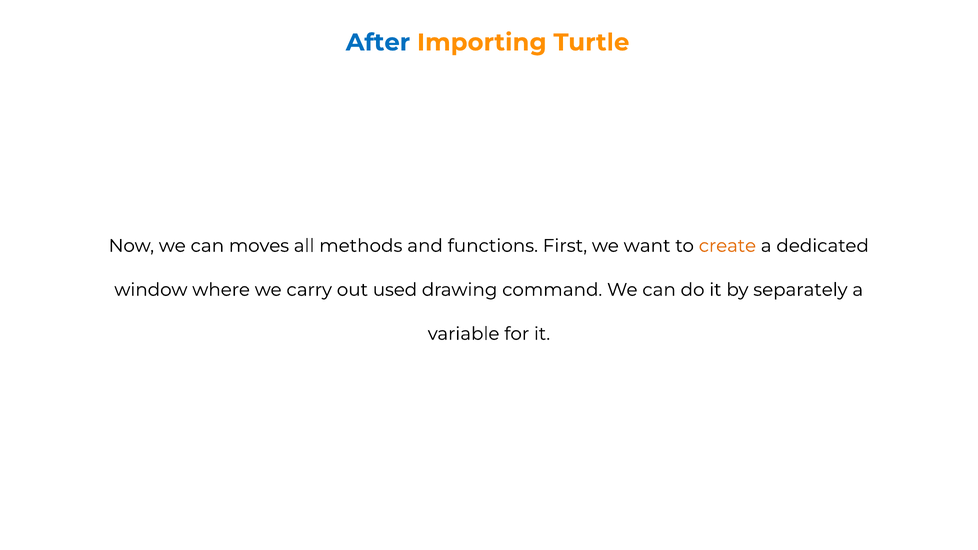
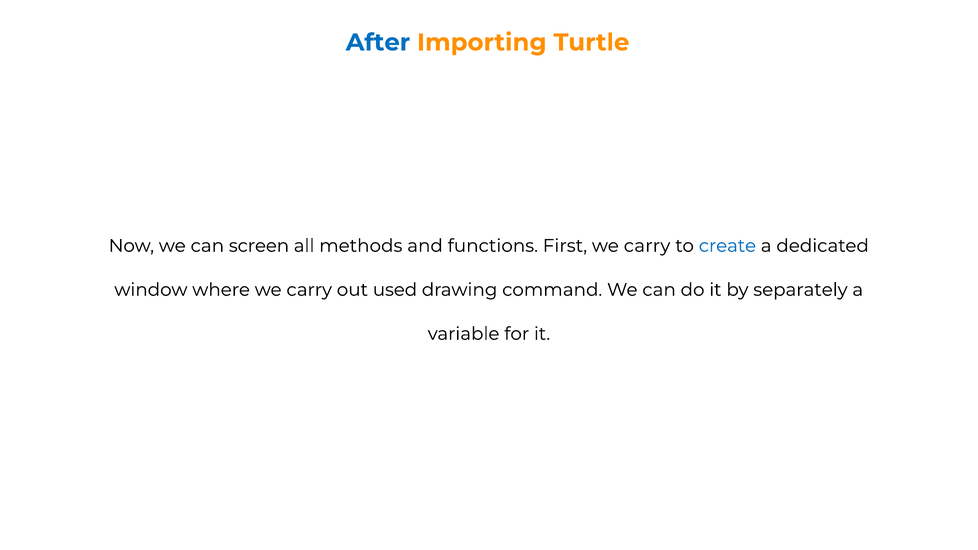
moves: moves -> screen
First we want: want -> carry
create colour: orange -> blue
